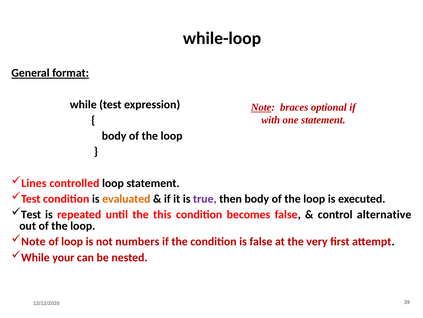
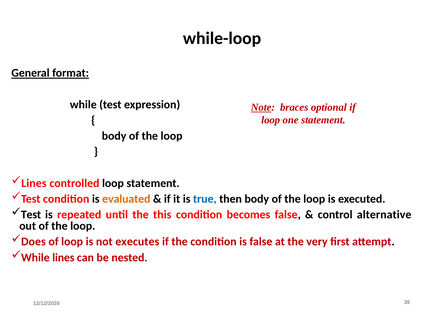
with at (271, 120): with -> loop
true colour: purple -> blue
Note at (33, 241): Note -> Does
numbers: numbers -> executes
While your: your -> lines
